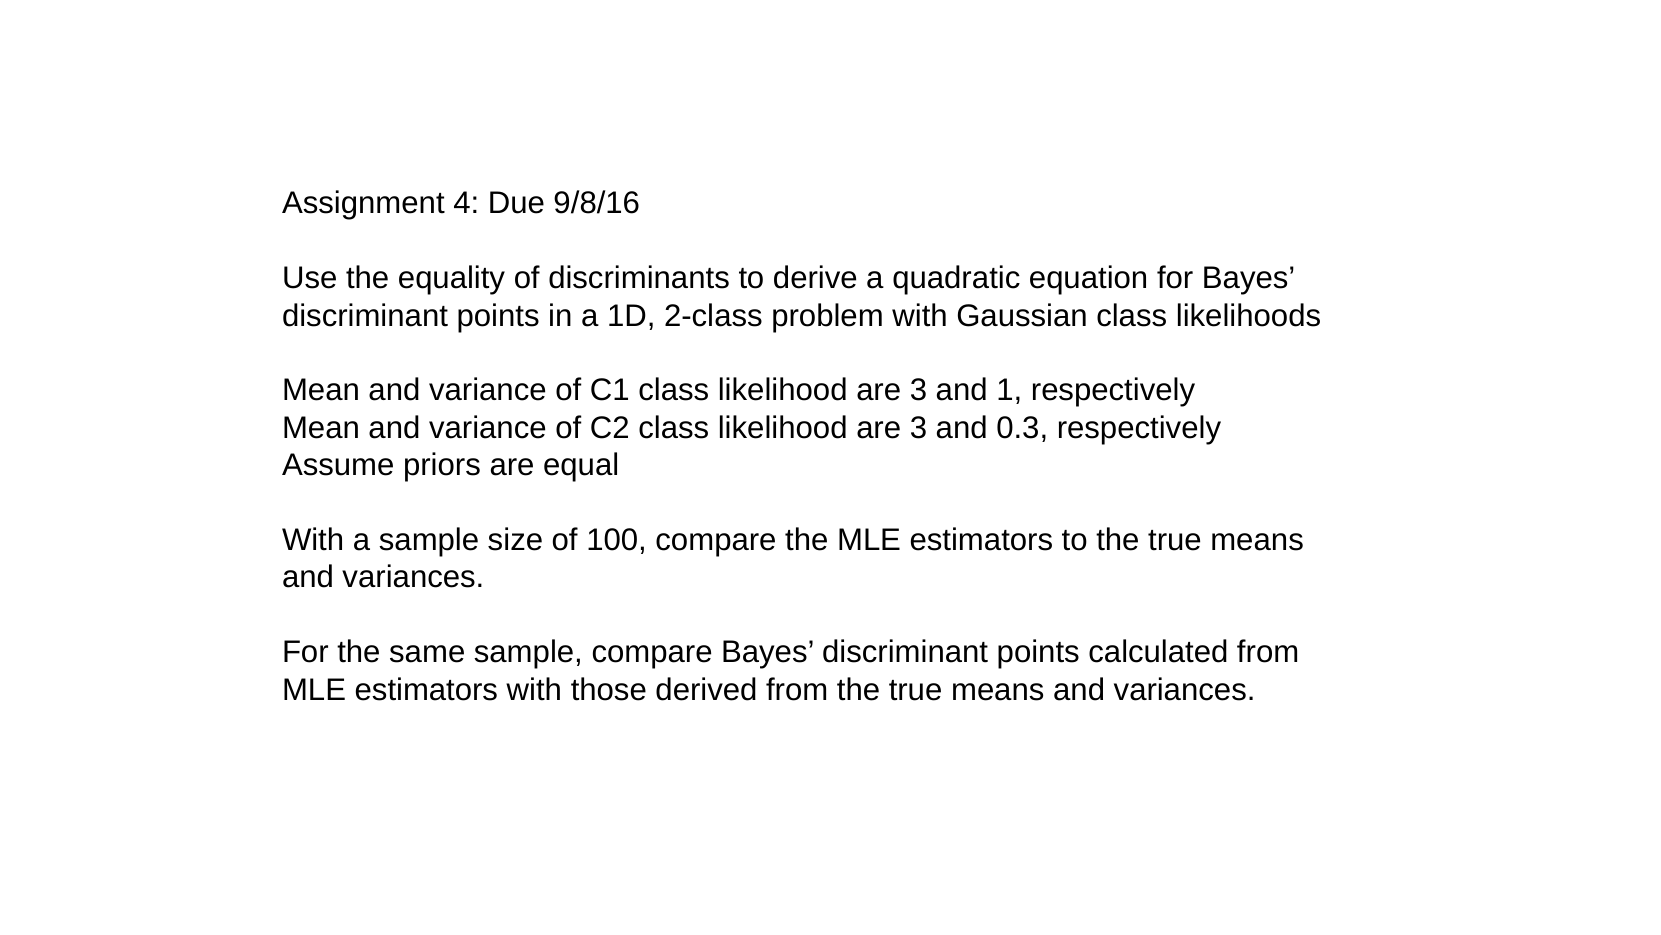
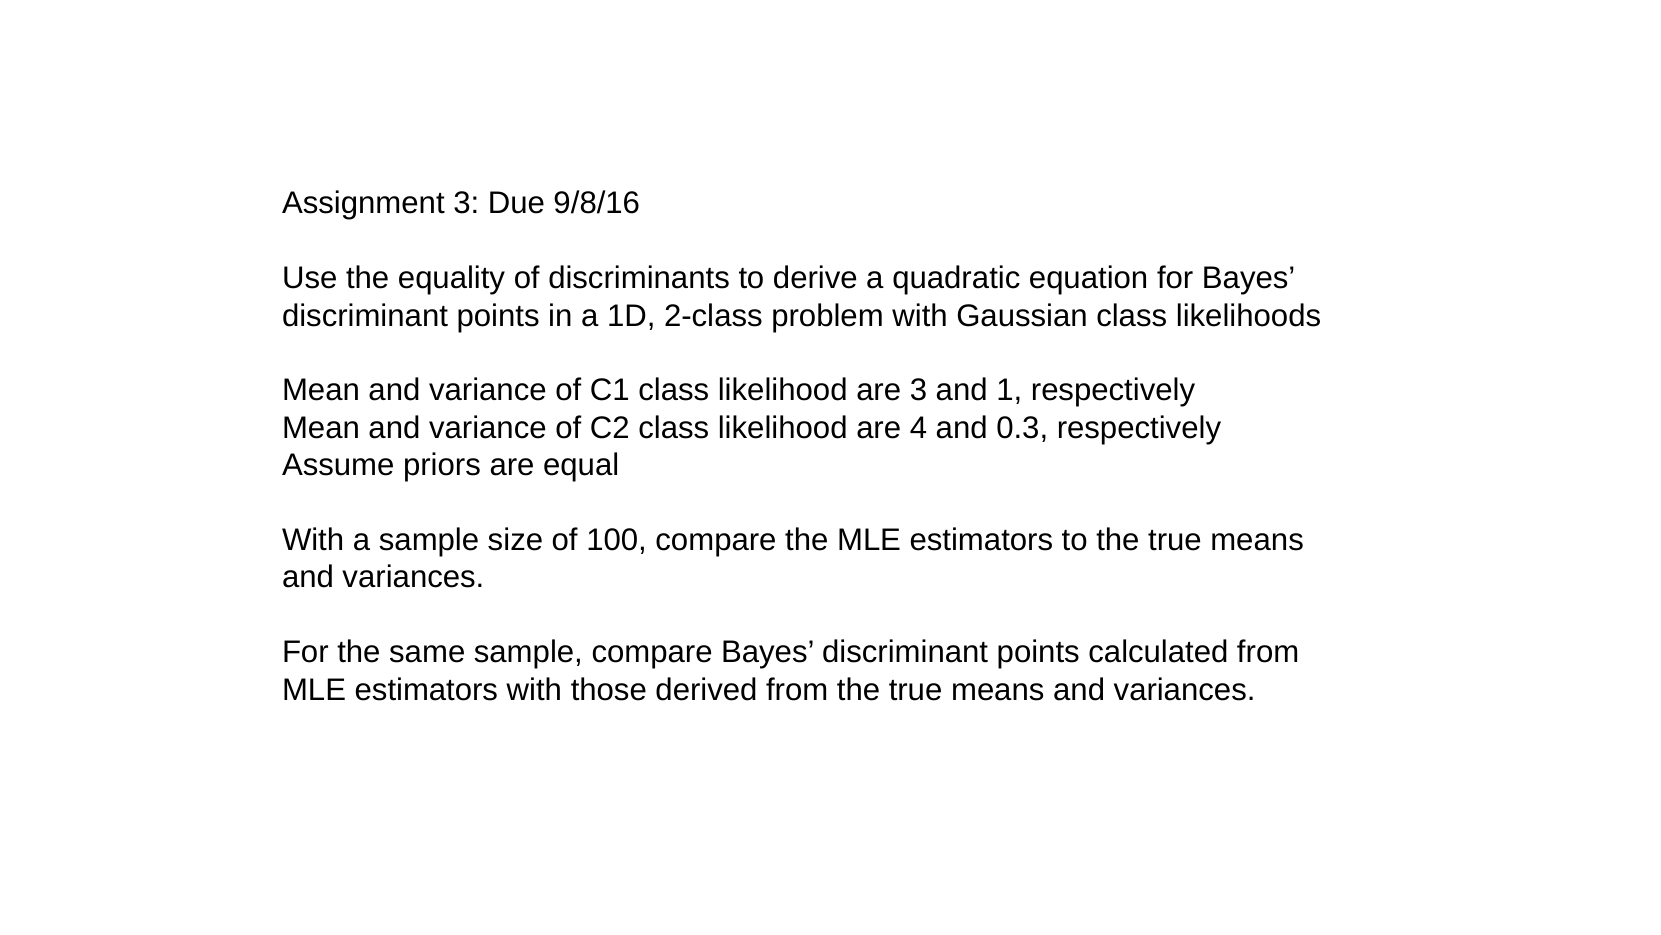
Assignment 4: 4 -> 3
3 at (918, 428): 3 -> 4
